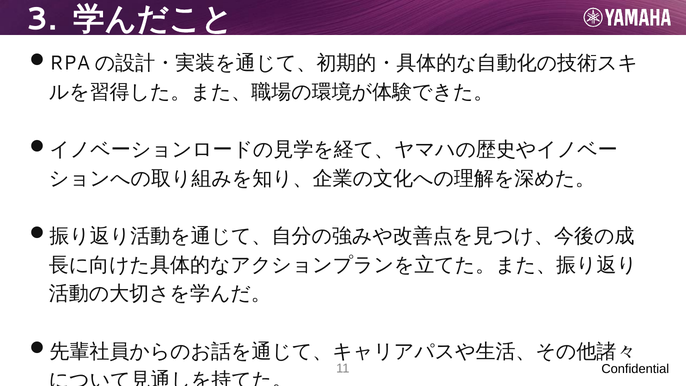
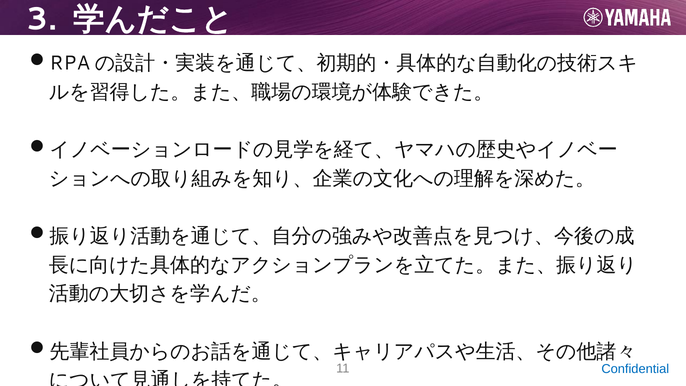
Confidential at (635, 369) colour: black -> blue
